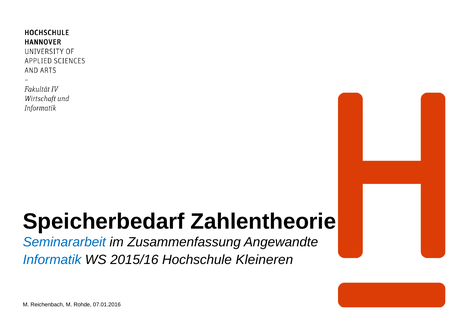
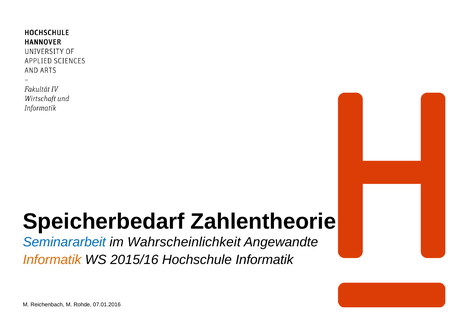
Zusammenfassung: Zusammenfassung -> Wahrscheinlichkeit
Informatik at (52, 260) colour: blue -> orange
Hochschule Kleineren: Kleineren -> Informatik
